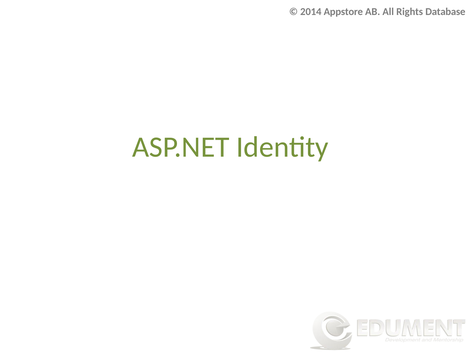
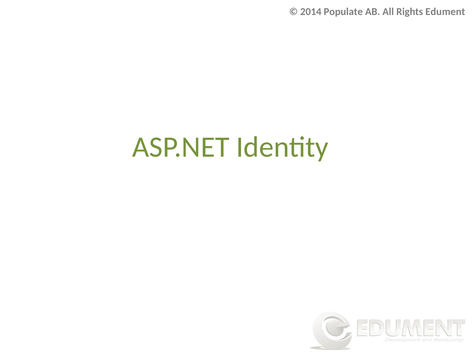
Appstore: Appstore -> Populate
Database: Database -> Edument
